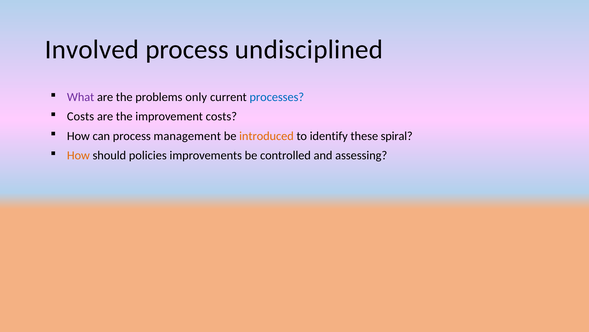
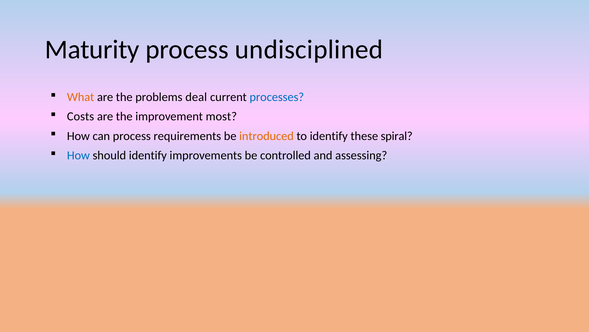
Involved: Involved -> Maturity
What colour: purple -> orange
only: only -> deal
improvement costs: costs -> most
management: management -> requirements
How at (78, 155) colour: orange -> blue
should policies: policies -> identify
